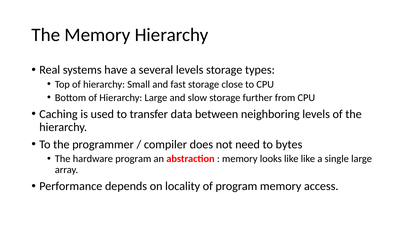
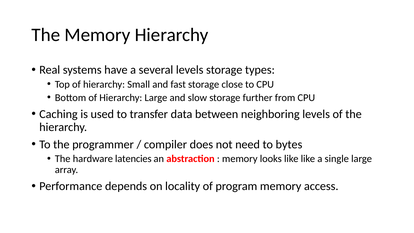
hardware program: program -> latencies
